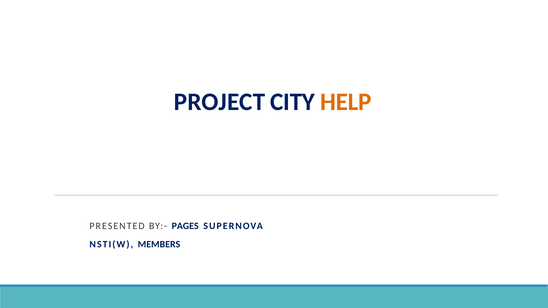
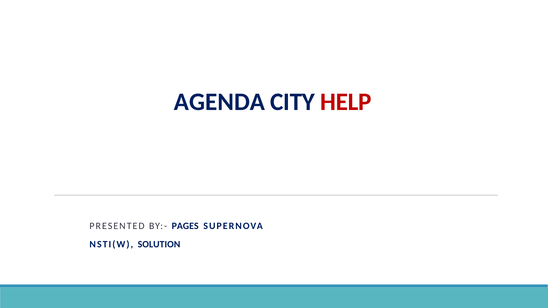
PROJECT: PROJECT -> AGENDA
HELP colour: orange -> red
MEMBERS: MEMBERS -> SOLUTION
